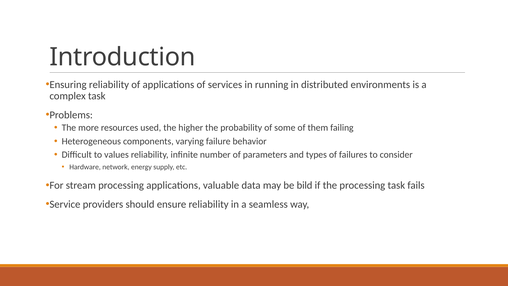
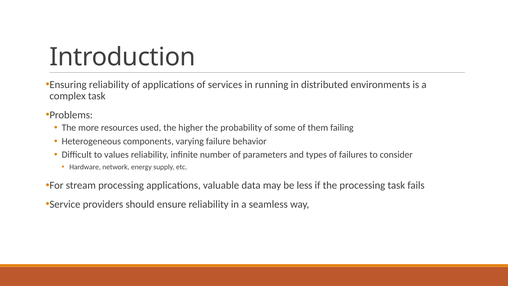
bild: bild -> less
